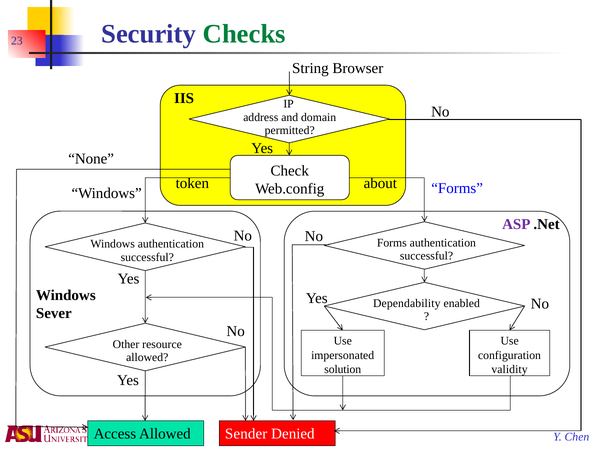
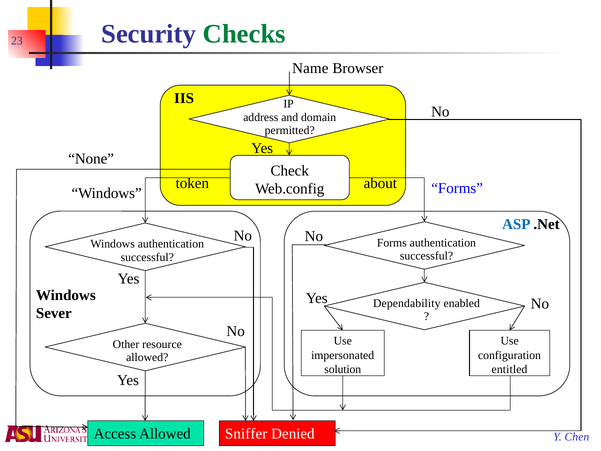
String: String -> Name
ASP colour: purple -> blue
validity: validity -> entitled
Sender: Sender -> Sniffer
